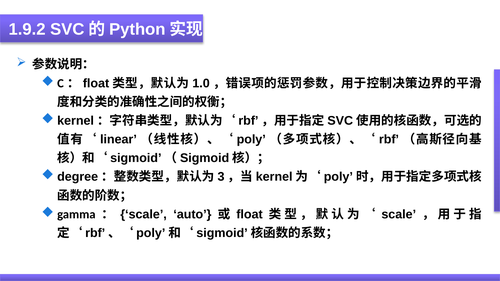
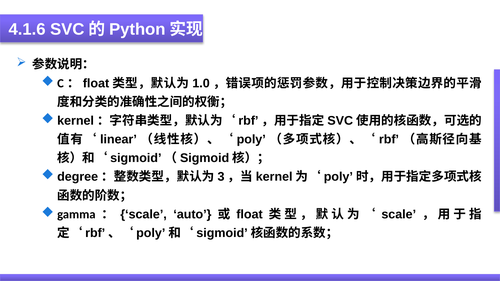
1.9.2: 1.9.2 -> 4.1.6
